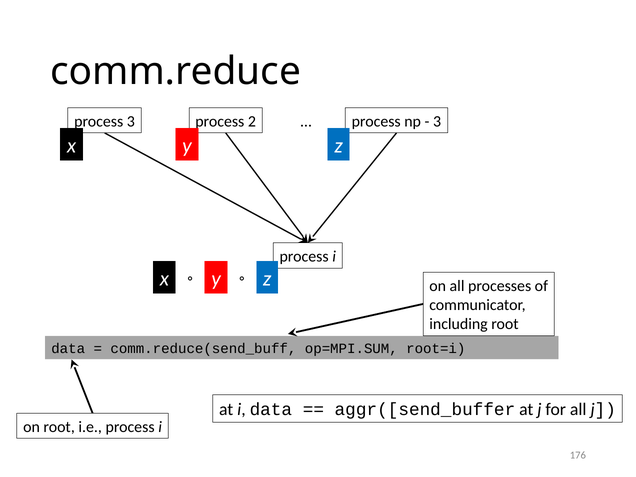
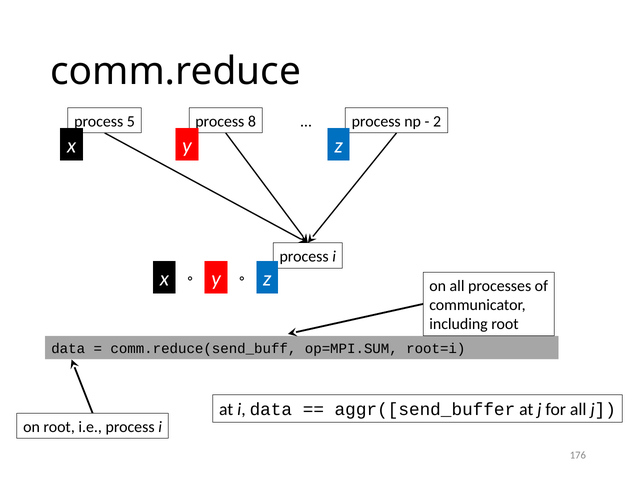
process 3: 3 -> 5
2: 2 -> 8
3 at (437, 121): 3 -> 2
